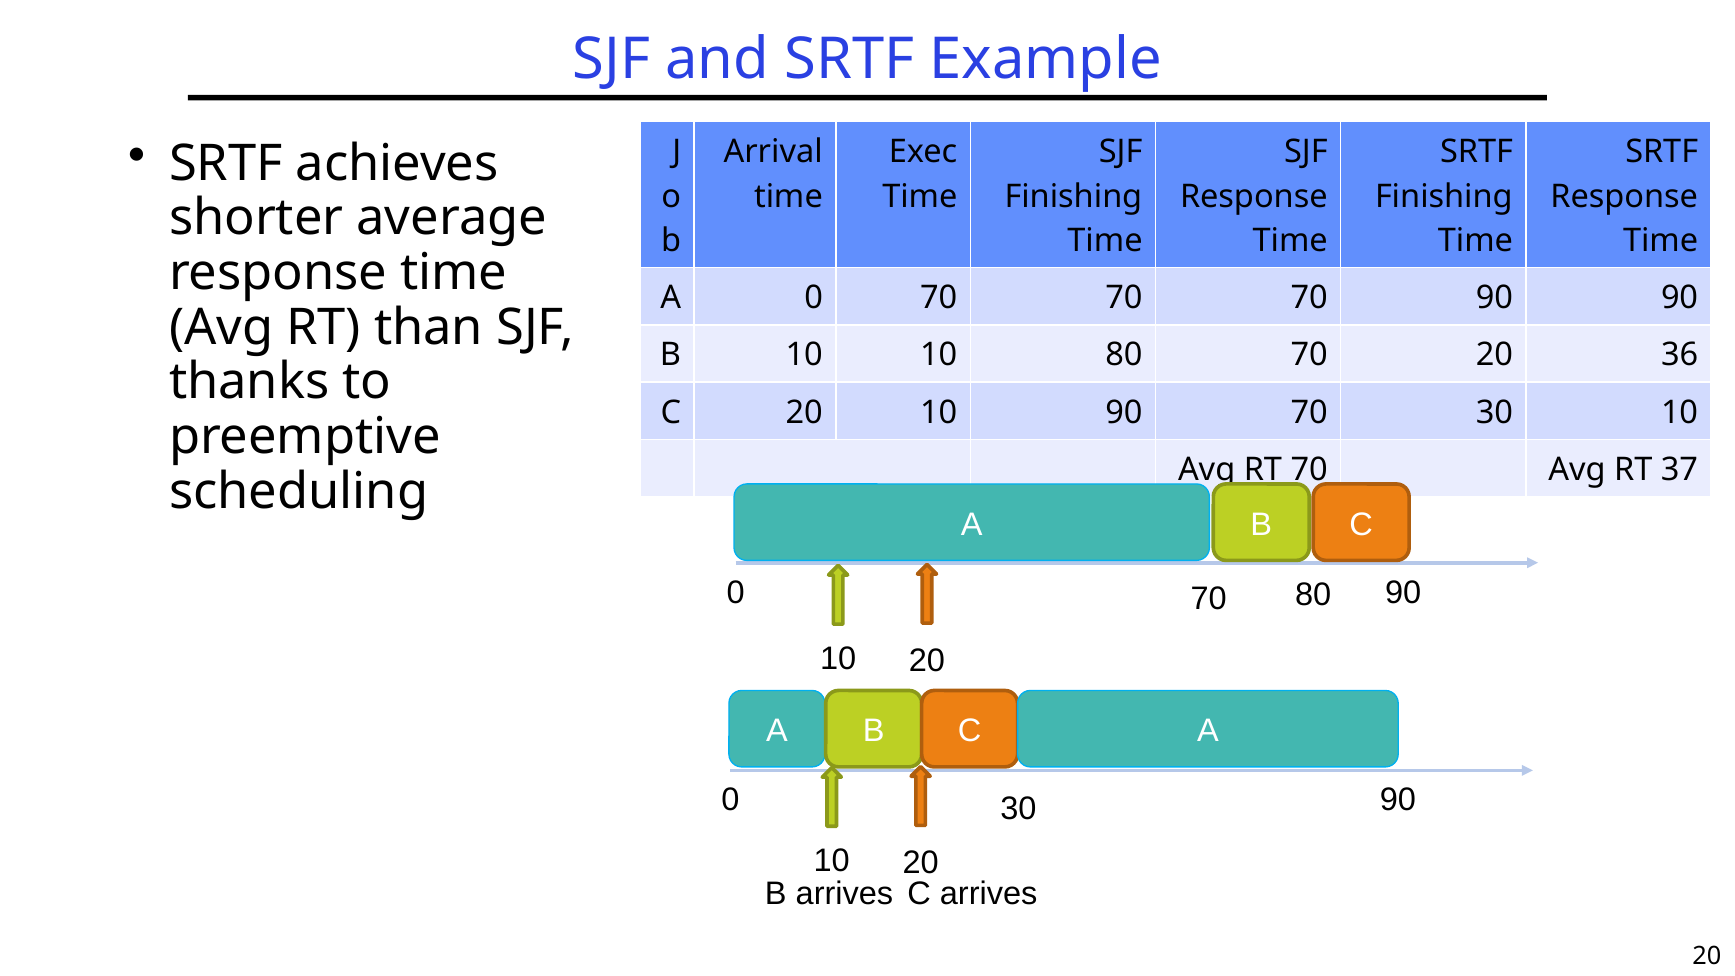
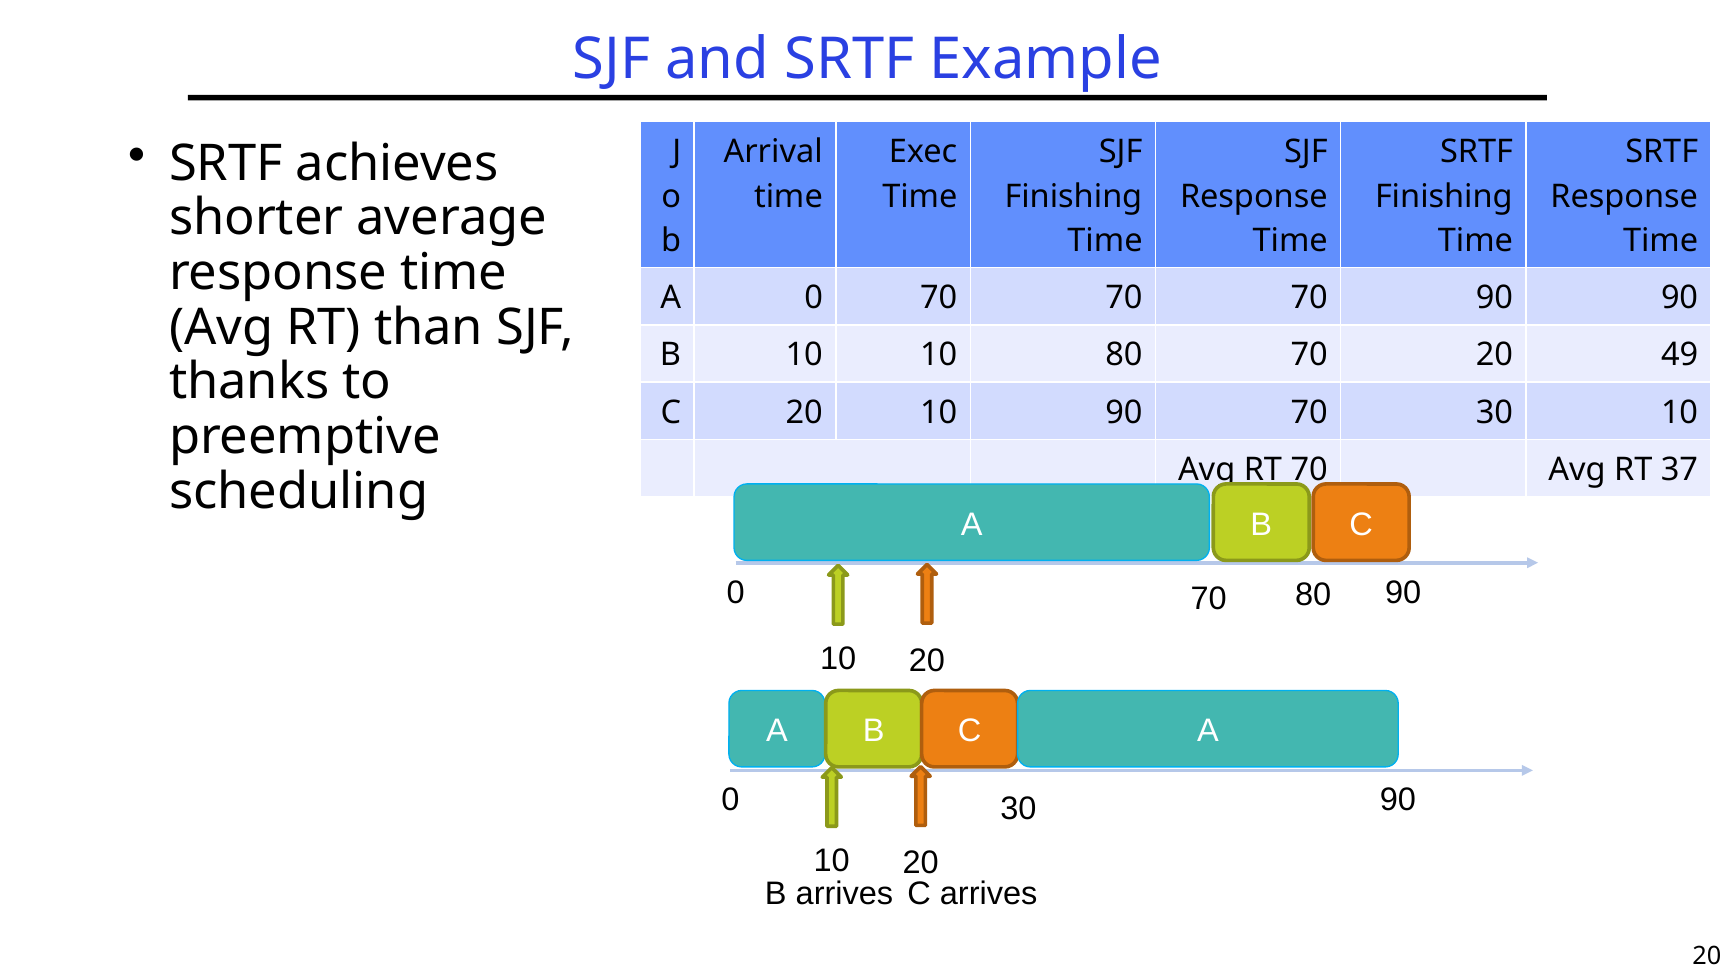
36: 36 -> 49
